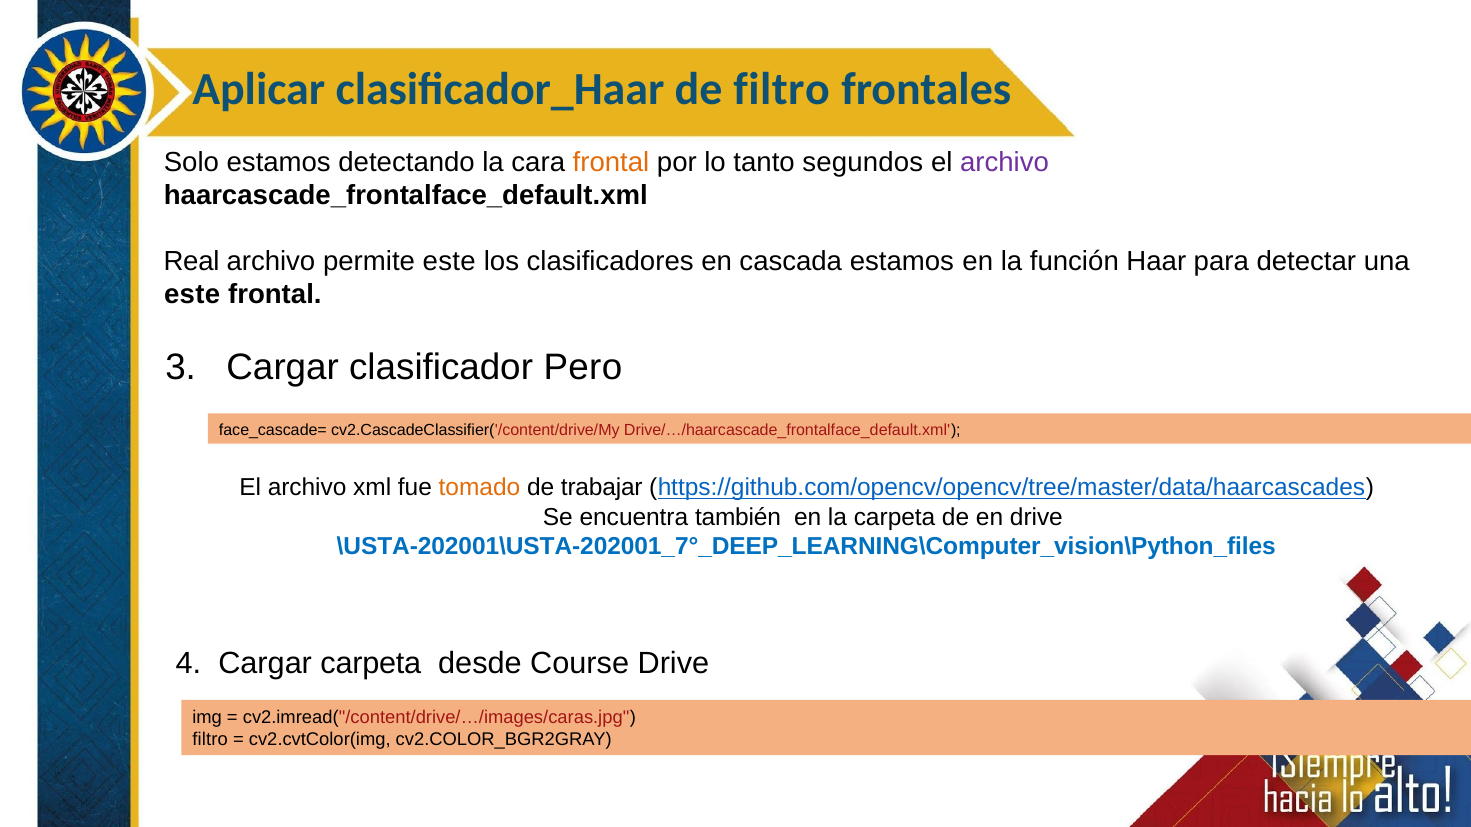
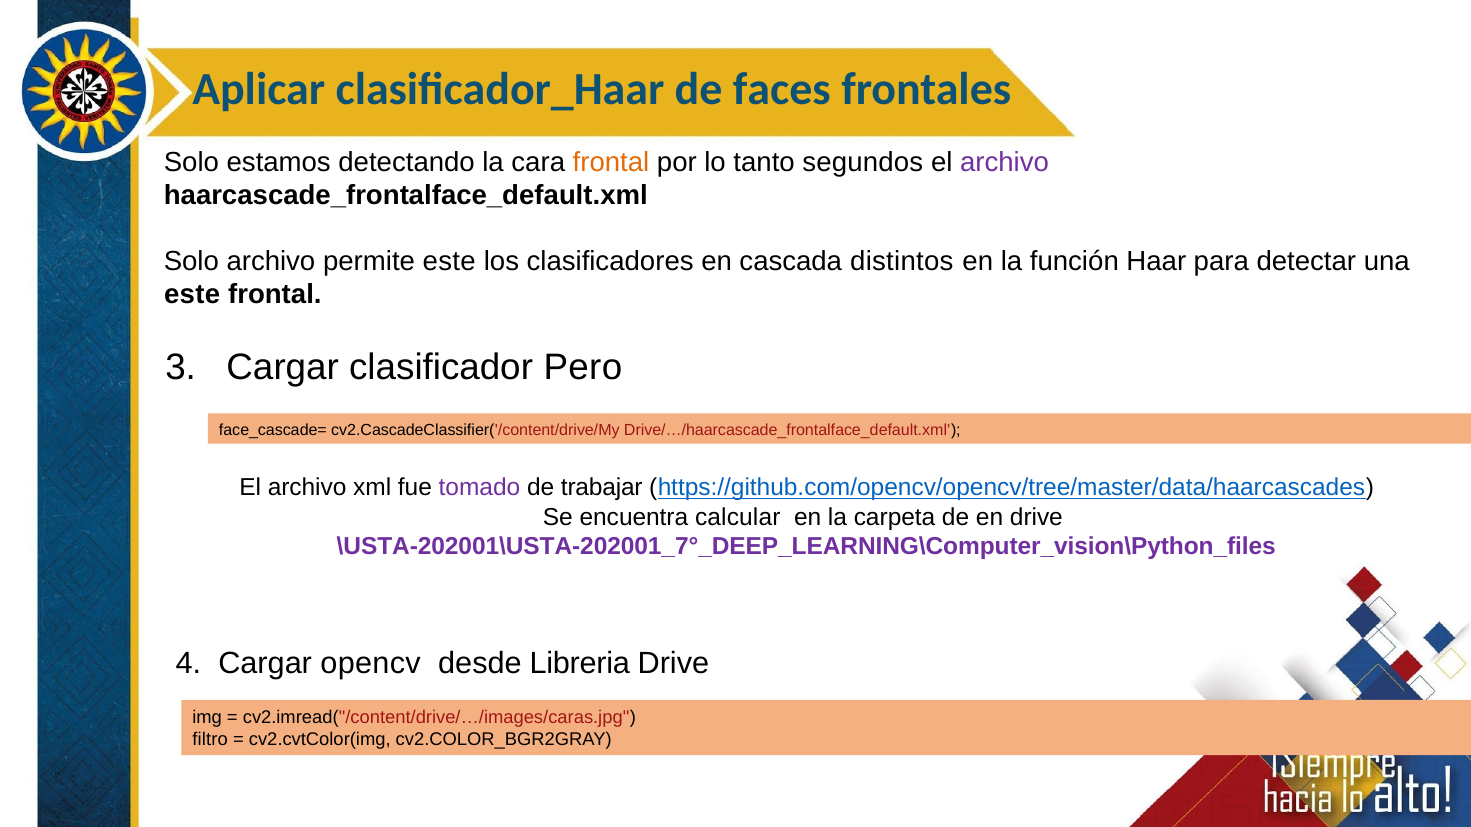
de filtro: filtro -> faces
Real at (192, 262): Real -> Solo
cascada estamos: estamos -> distintos
tomado colour: orange -> purple
también: también -> calcular
\USTA-202001\USTA-202001_7°_DEEP_LEARNING\Computer_vision\Python_files colour: blue -> purple
Cargar carpeta: carpeta -> opencv
Course: Course -> Libreria
